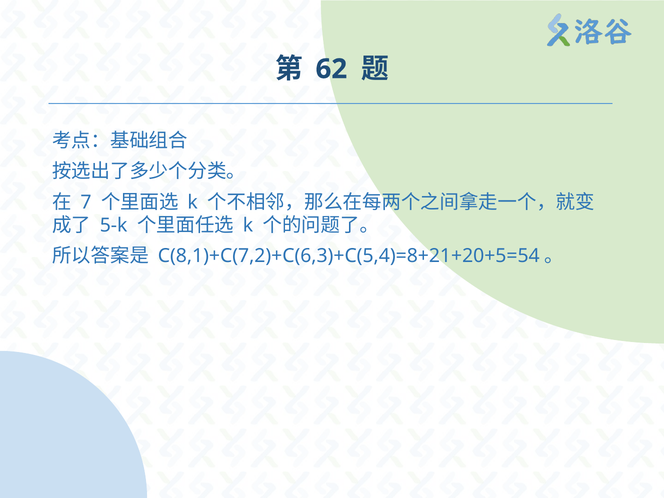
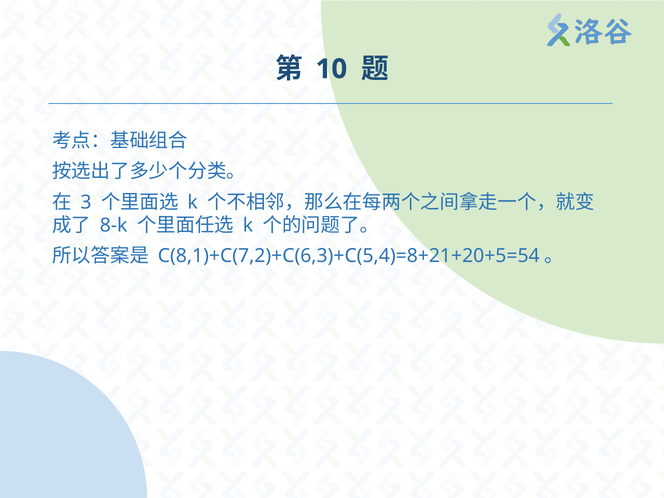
62: 62 -> 10
7: 7 -> 3
5-k: 5-k -> 8-k
